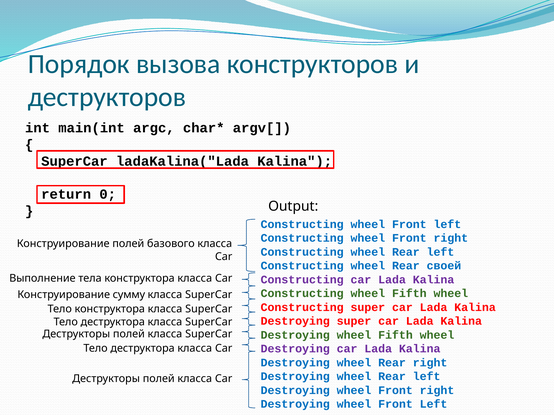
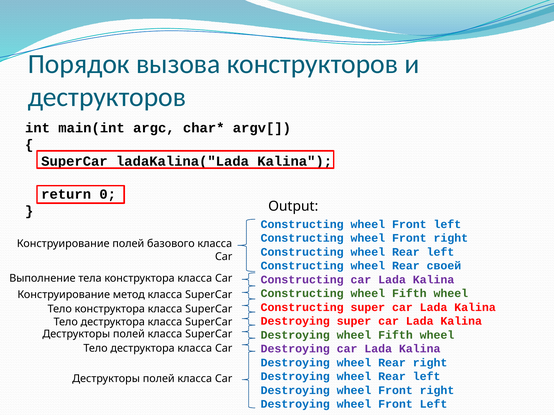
сумму: сумму -> метод
